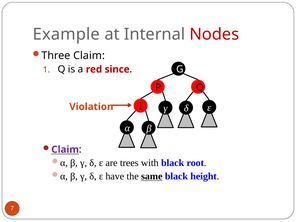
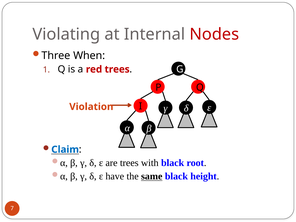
Example: Example -> Violating
Three Claim: Claim -> When
red since: since -> trees
Claim at (65, 150) colour: purple -> blue
